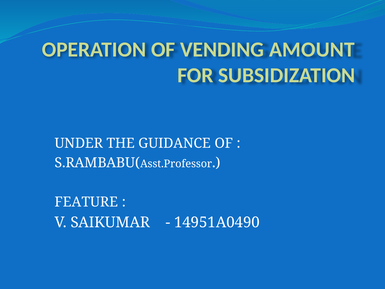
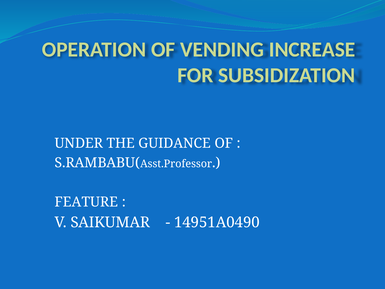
AMOUNT: AMOUNT -> INCREASE
